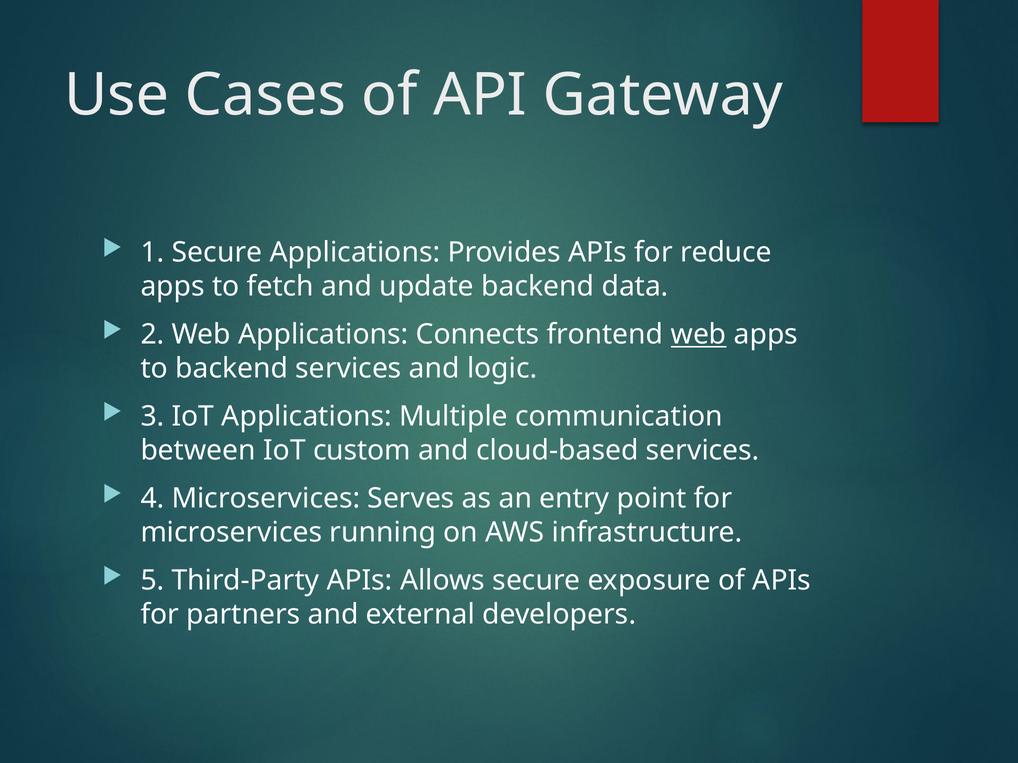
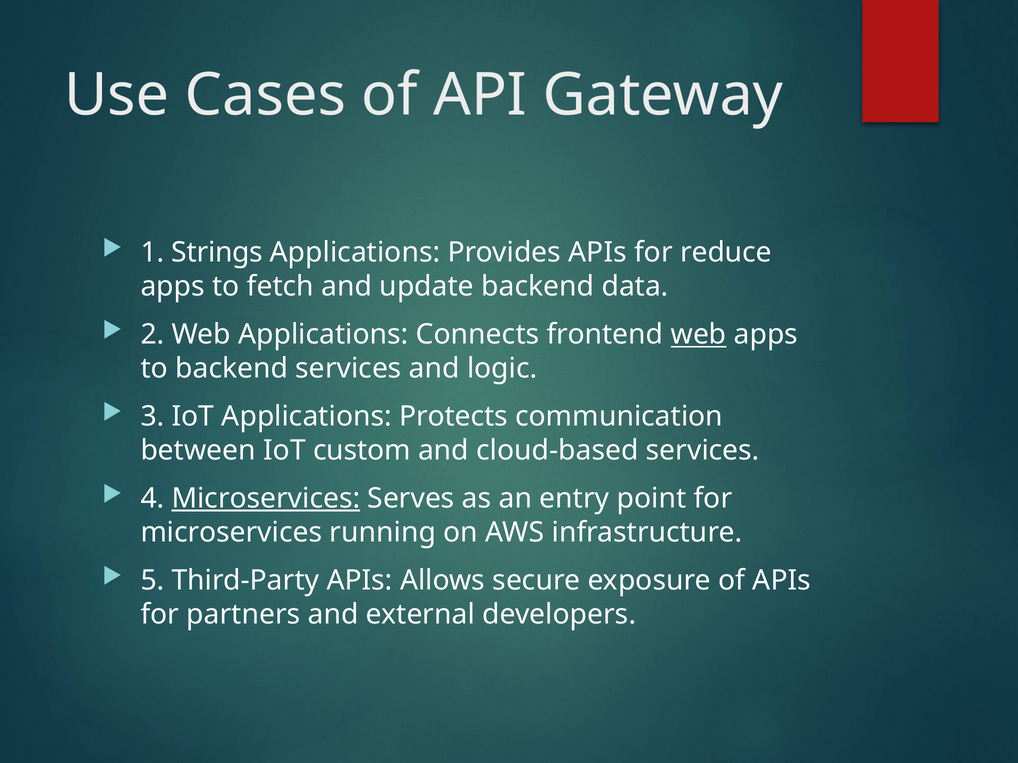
1 Secure: Secure -> Strings
Multiple: Multiple -> Protects
Microservices at (266, 499) underline: none -> present
